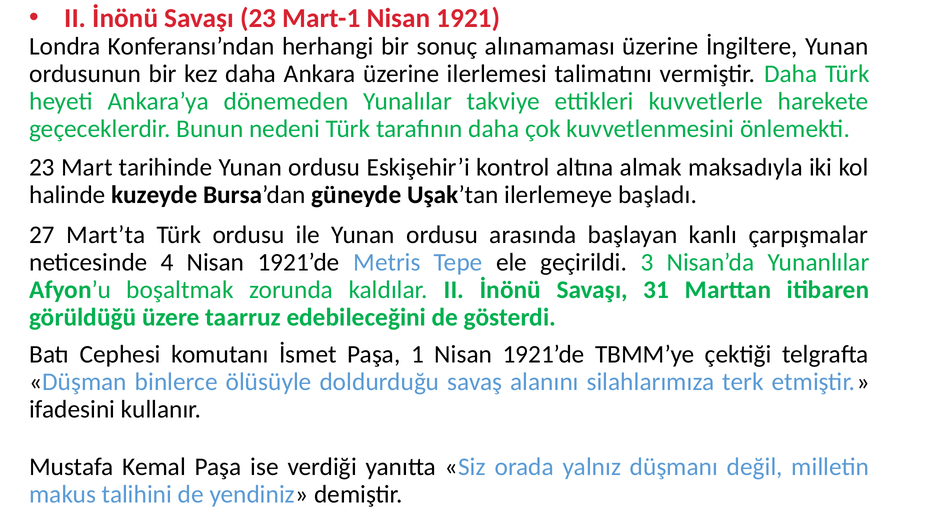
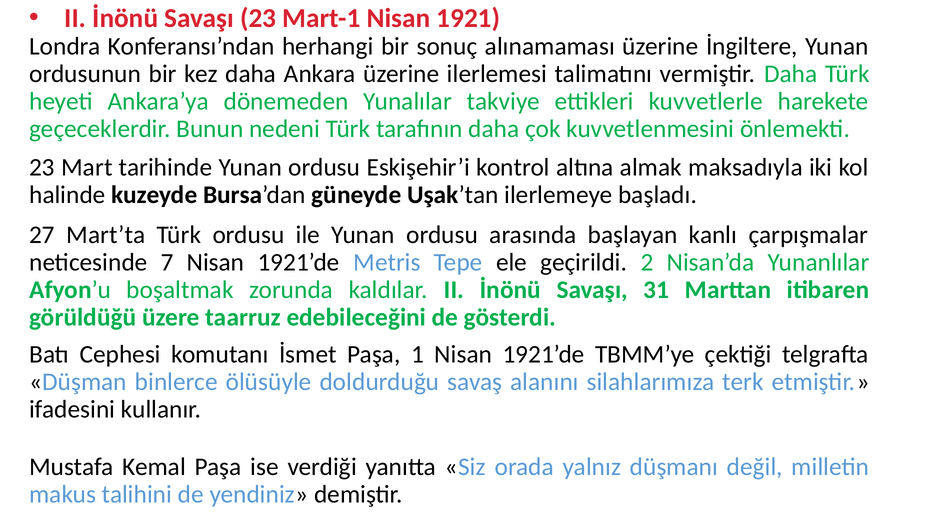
4: 4 -> 7
3: 3 -> 2
